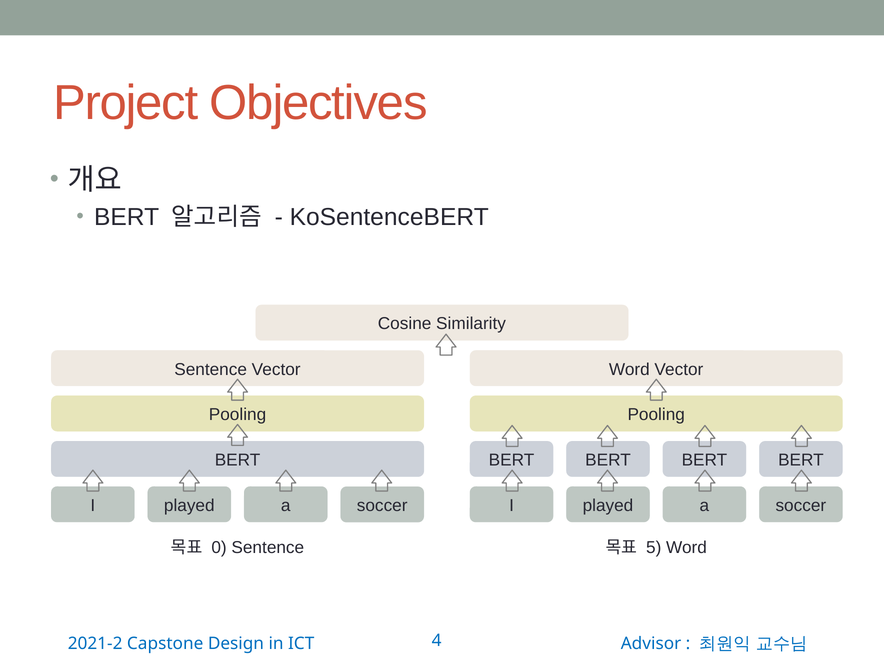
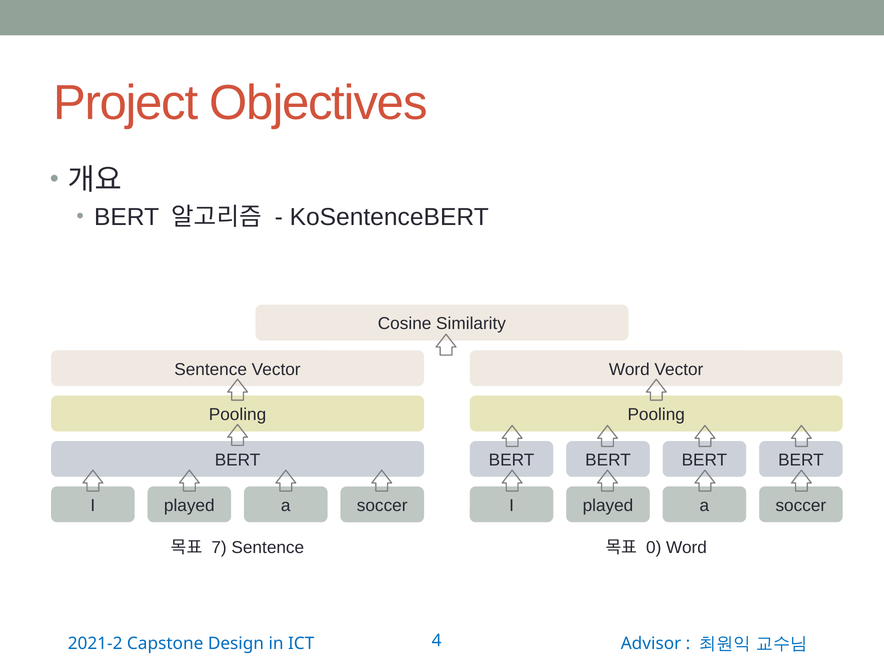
0: 0 -> 7
5: 5 -> 0
